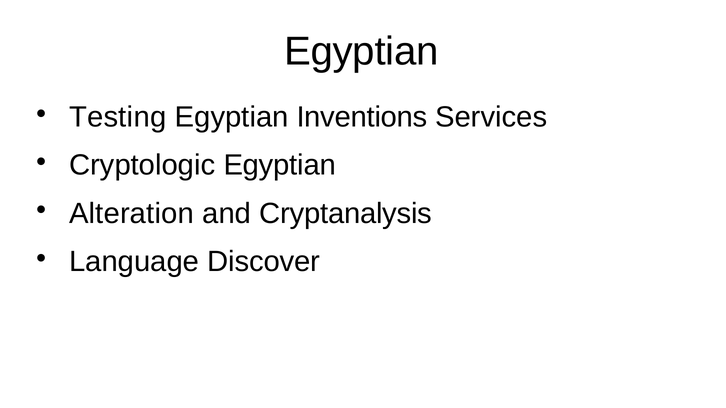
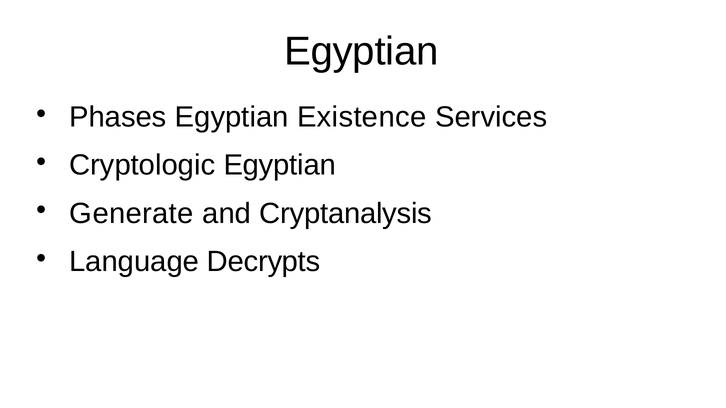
Testing: Testing -> Phases
Inventions: Inventions -> Existence
Alteration: Alteration -> Generate
Discover: Discover -> Decrypts
